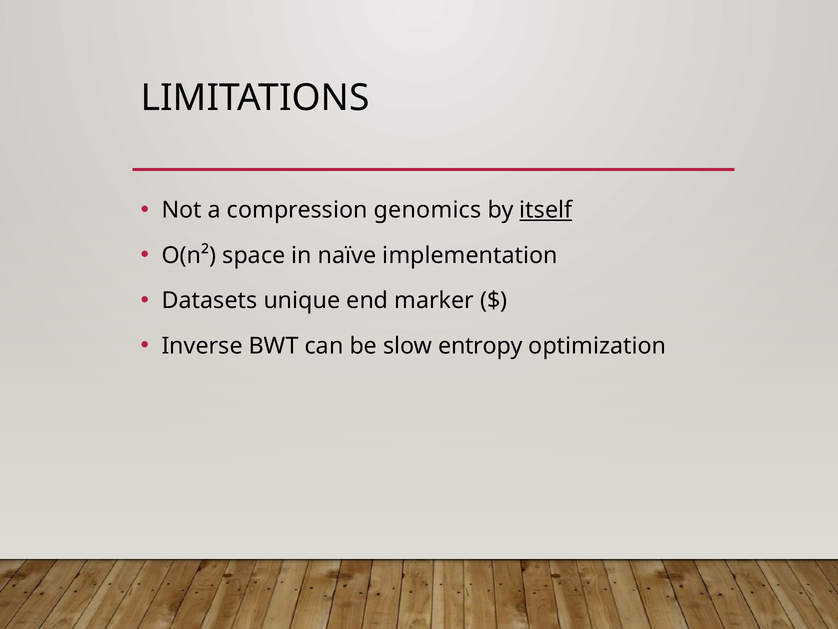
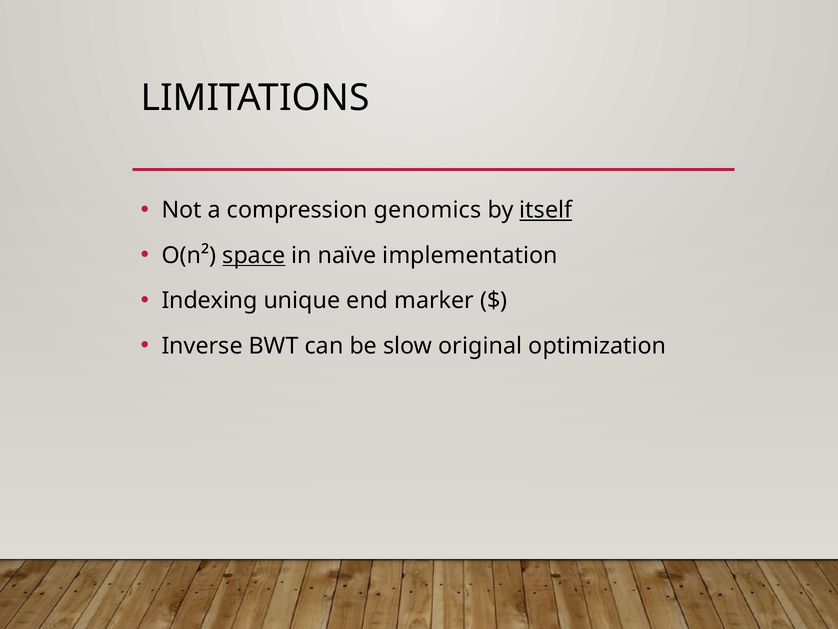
space underline: none -> present
Datasets: Datasets -> Indexing
entropy: entropy -> original
